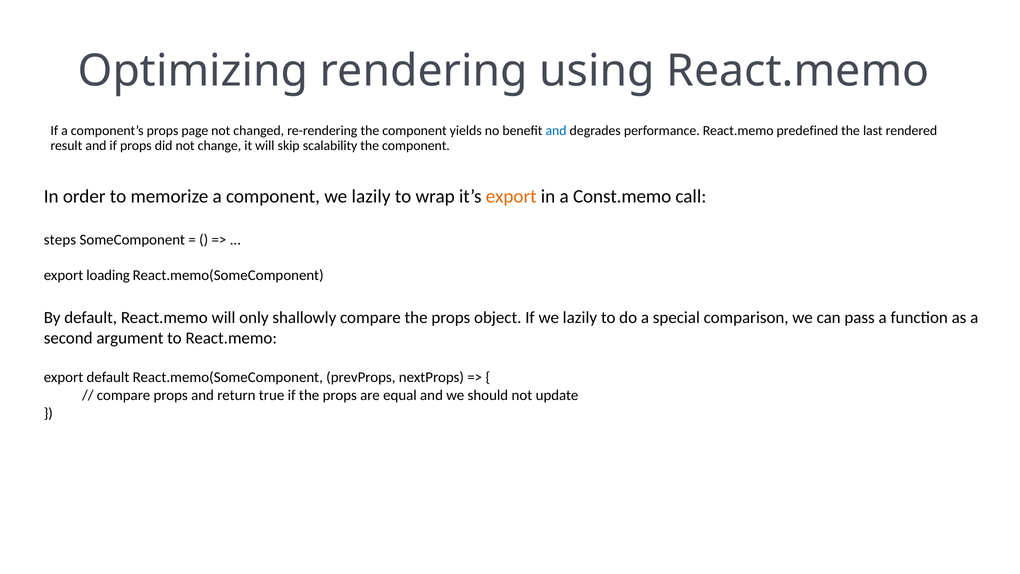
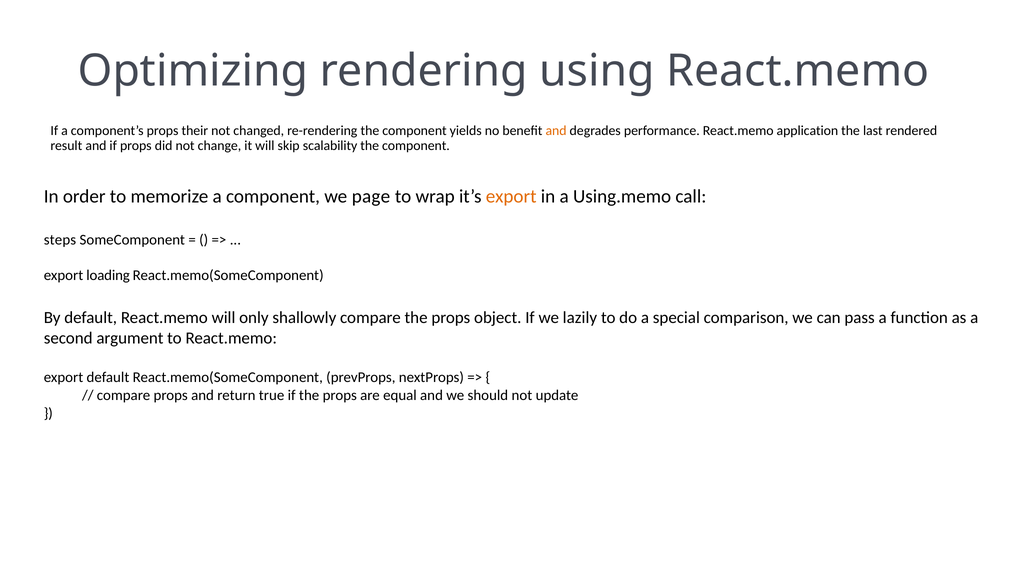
page: page -> their
and at (556, 131) colour: blue -> orange
predefined: predefined -> application
component we lazily: lazily -> page
Const.memo: Const.memo -> Using.memo
